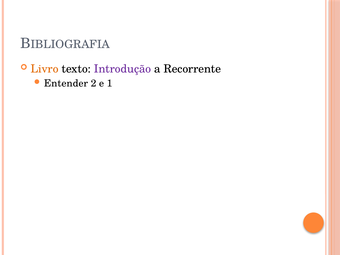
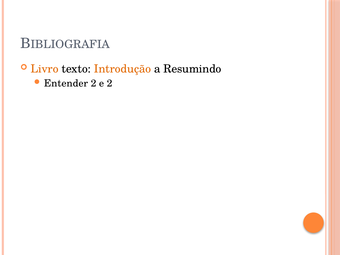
Introdução colour: purple -> orange
Recorrente: Recorrente -> Resumindo
e 1: 1 -> 2
